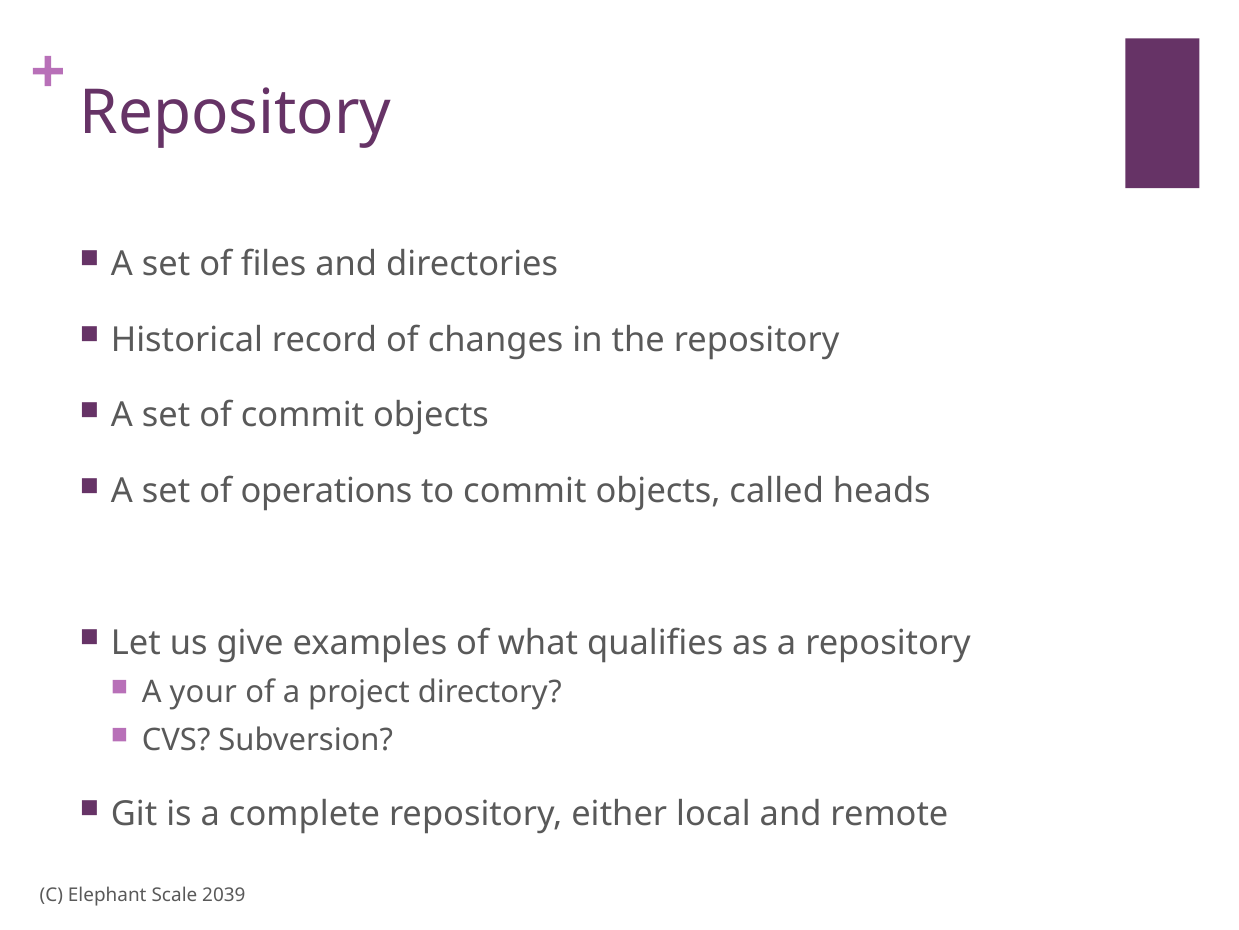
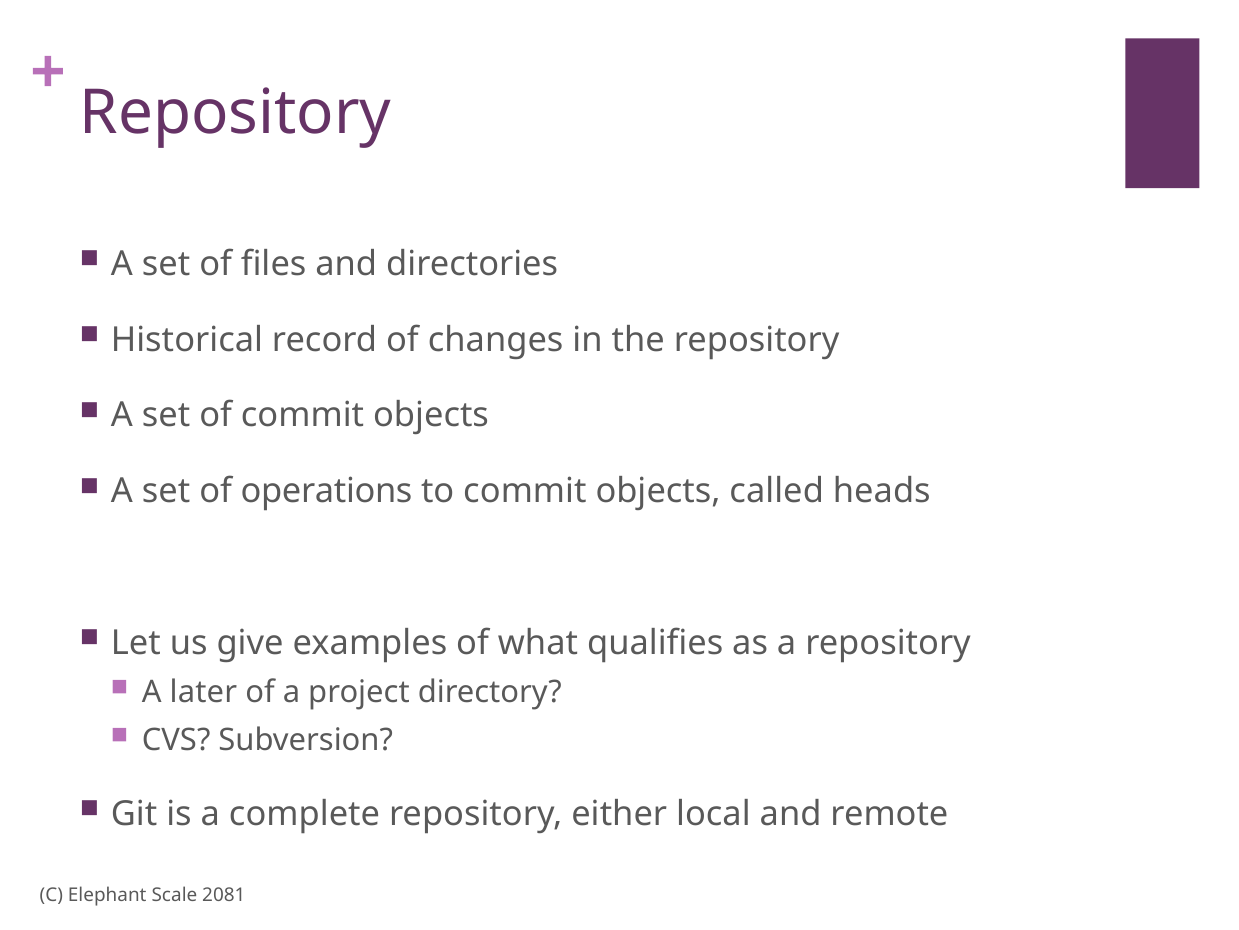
your: your -> later
2039: 2039 -> 2081
